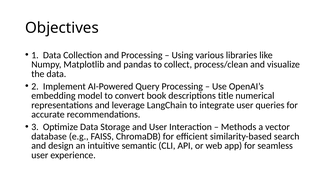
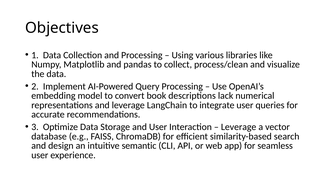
title: title -> lack
Methods at (239, 127): Methods -> Leverage
